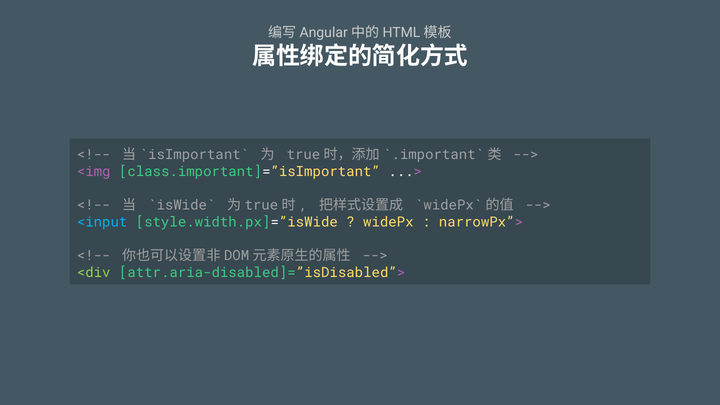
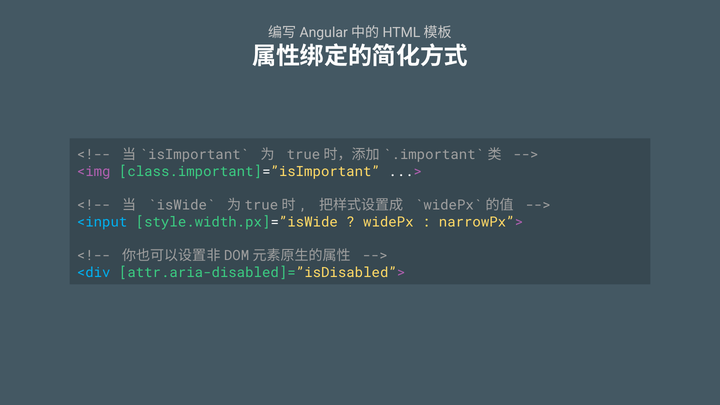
<div colour: light green -> light blue
